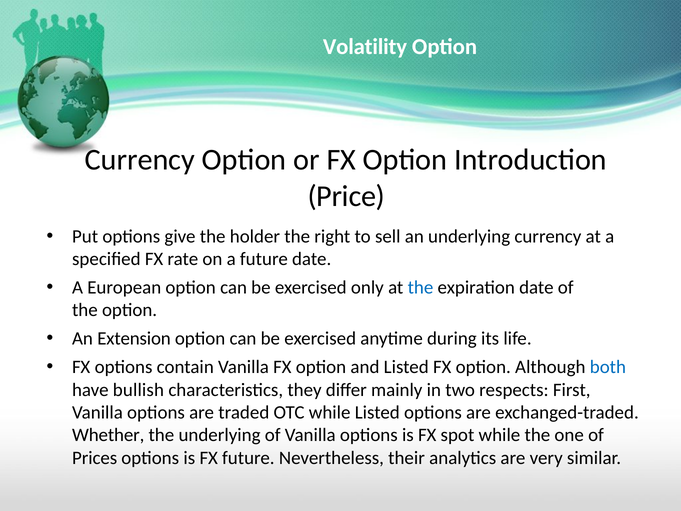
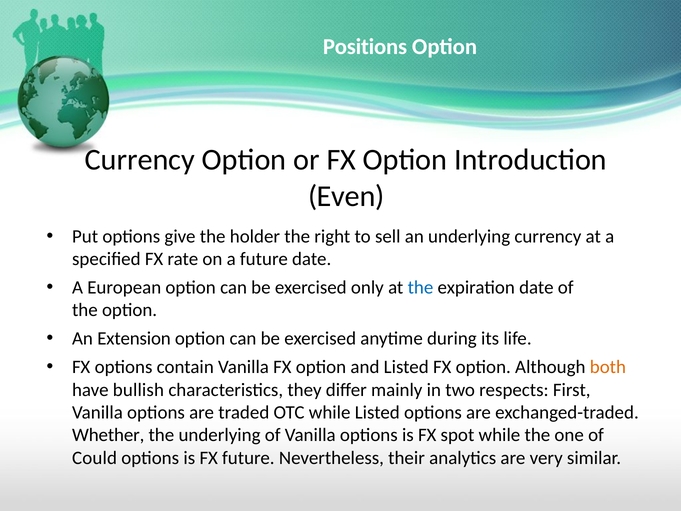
Volatility: Volatility -> Positions
Price: Price -> Even
both colour: blue -> orange
Prices: Prices -> Could
